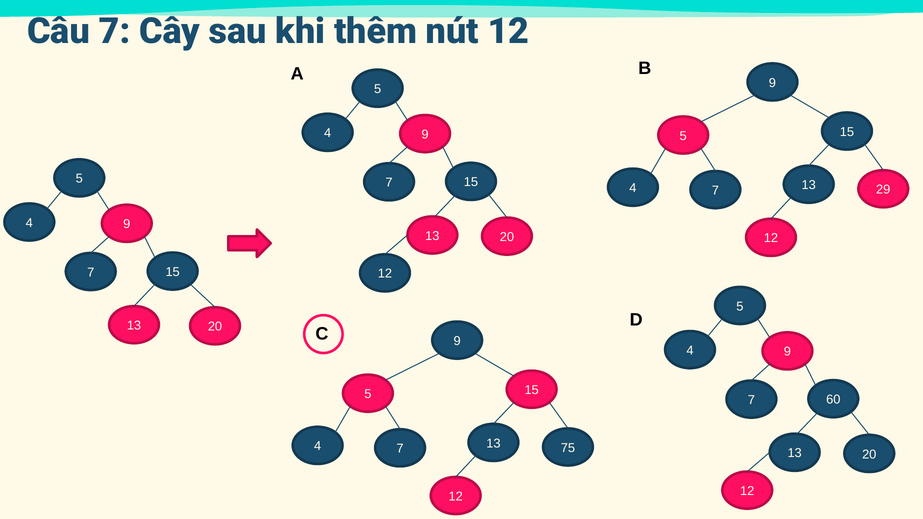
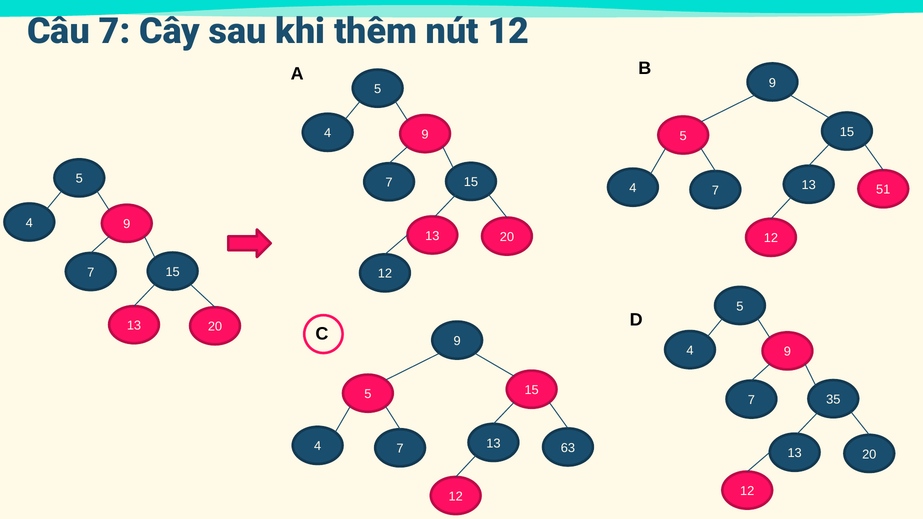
29: 29 -> 51
60: 60 -> 35
75: 75 -> 63
